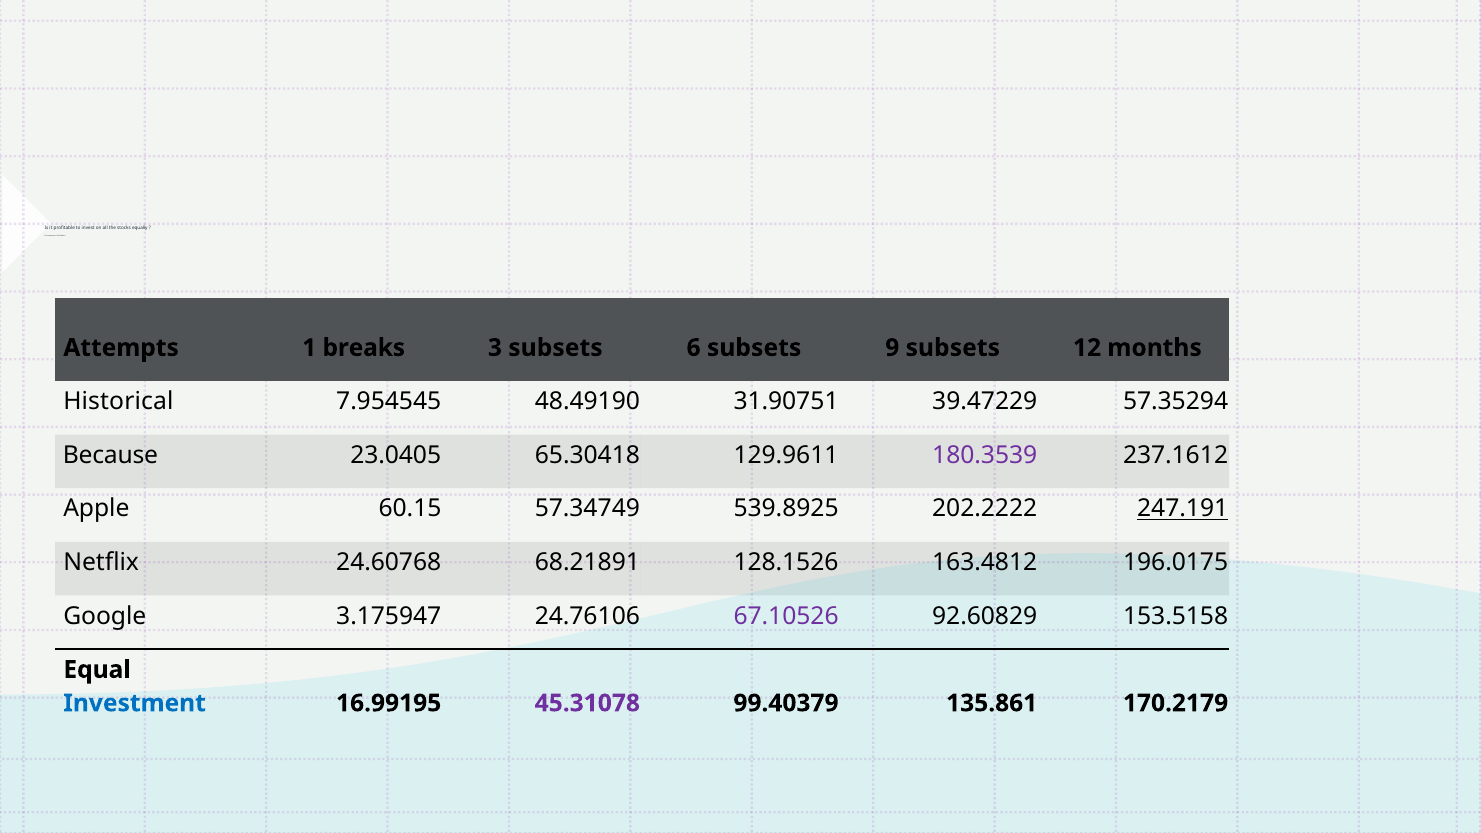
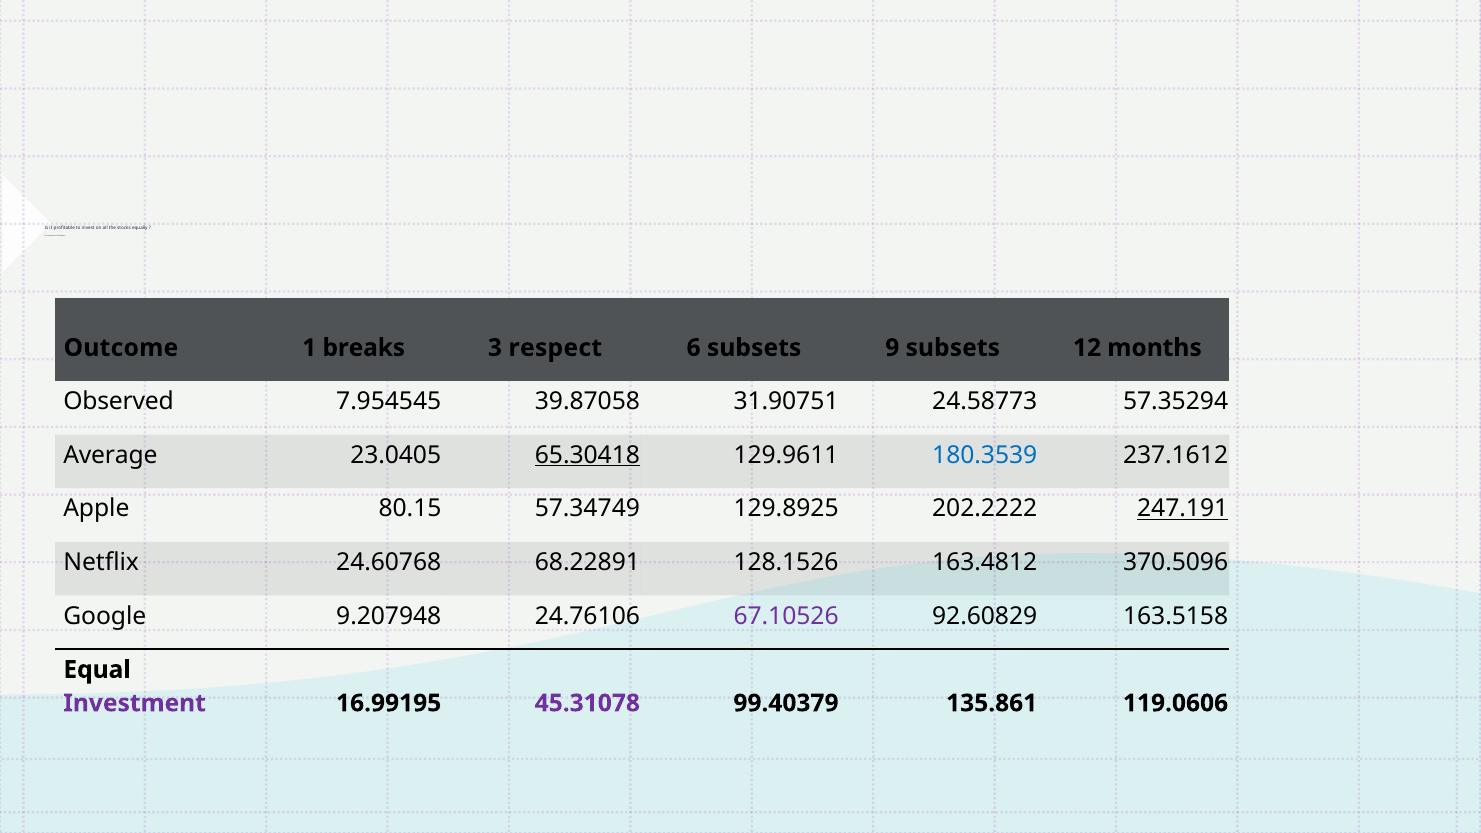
Attempts: Attempts -> Outcome
3 subsets: subsets -> respect
Historical: Historical -> Observed
48.49190: 48.49190 -> 39.87058
39.47229: 39.47229 -> 24.58773
Because: Because -> Average
65.30418 underline: none -> present
180.3539 colour: purple -> blue
60.15: 60.15 -> 80.15
539.8925: 539.8925 -> 129.8925
68.21891: 68.21891 -> 68.22891
196.0175: 196.0175 -> 370.5096
3.175947: 3.175947 -> 9.207948
153.5158: 153.5158 -> 163.5158
Investment at (135, 703) colour: blue -> purple
170.2179: 170.2179 -> 119.0606
